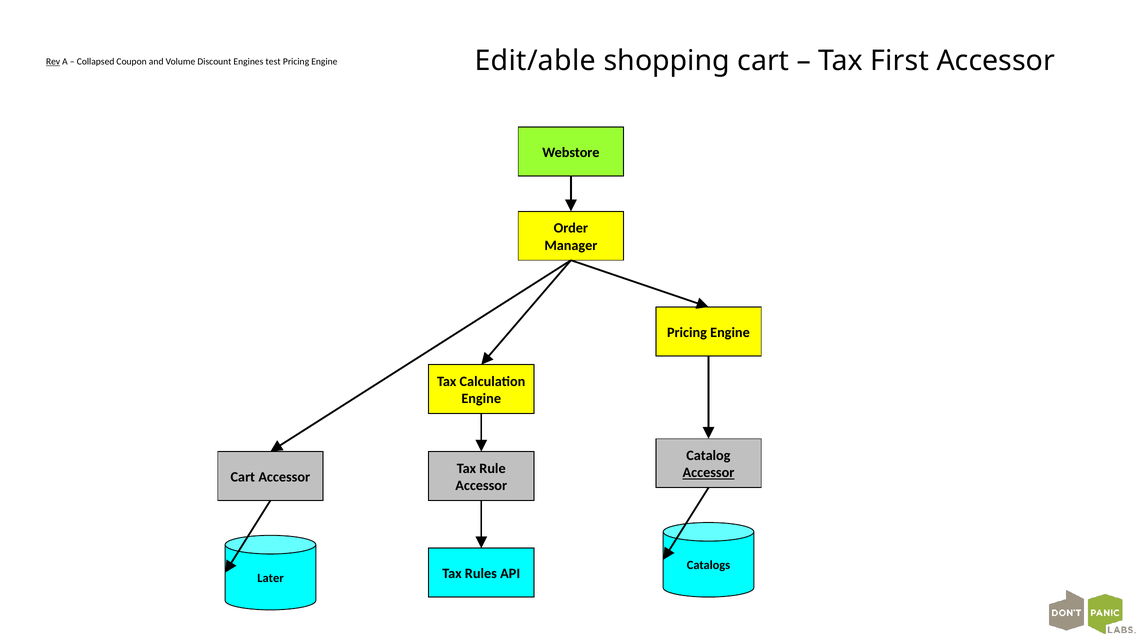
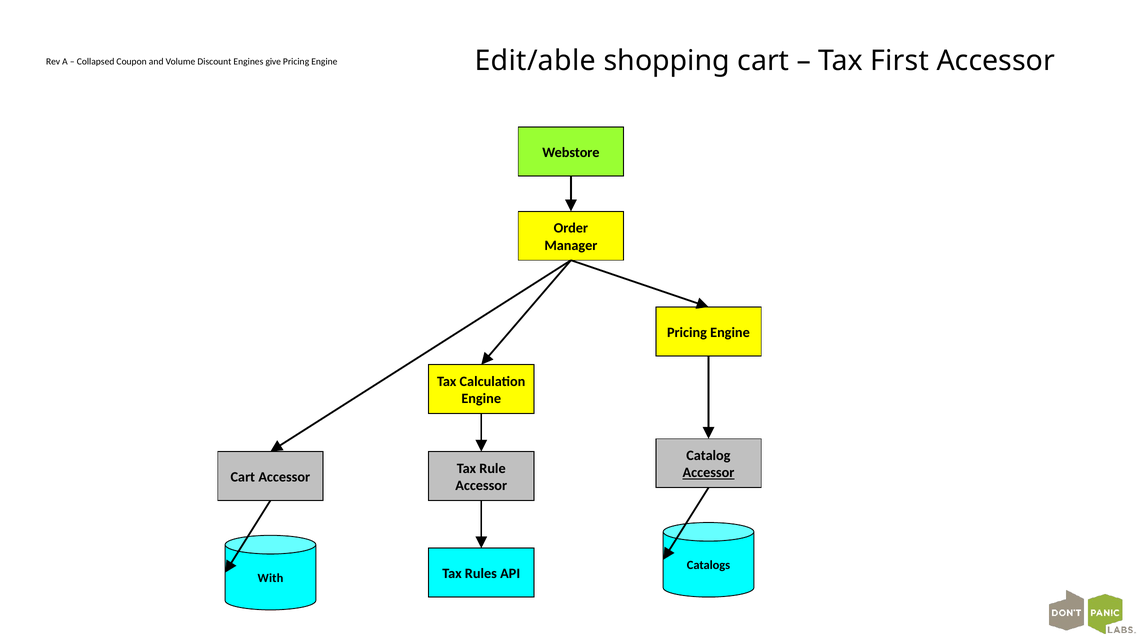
Rev underline: present -> none
test: test -> give
Later: Later -> With
